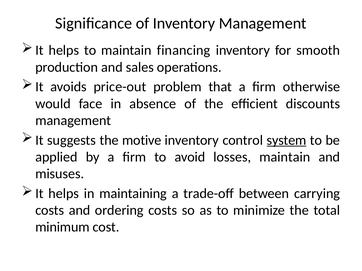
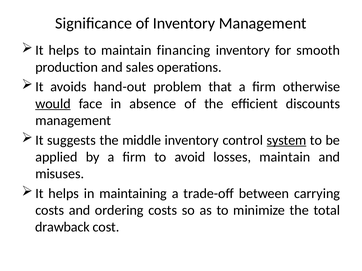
price-out: price-out -> hand-out
would underline: none -> present
motive: motive -> middle
minimum: minimum -> drawback
